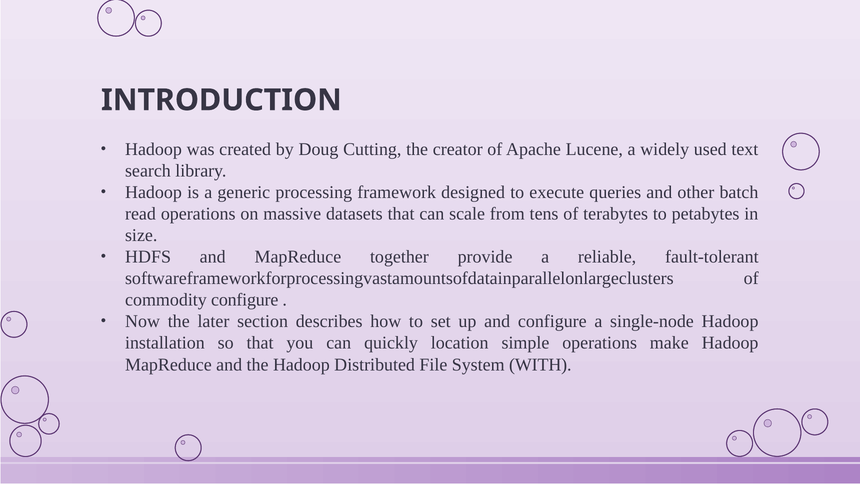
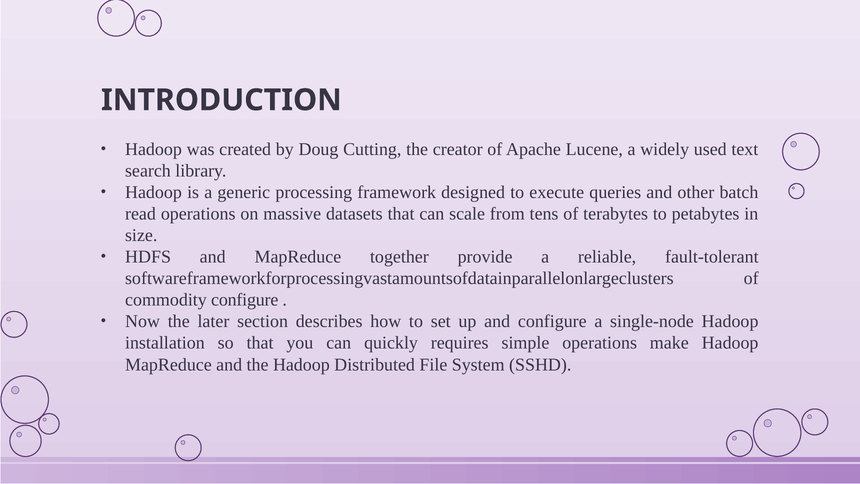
location: location -> requires
WITH: WITH -> SSHD
